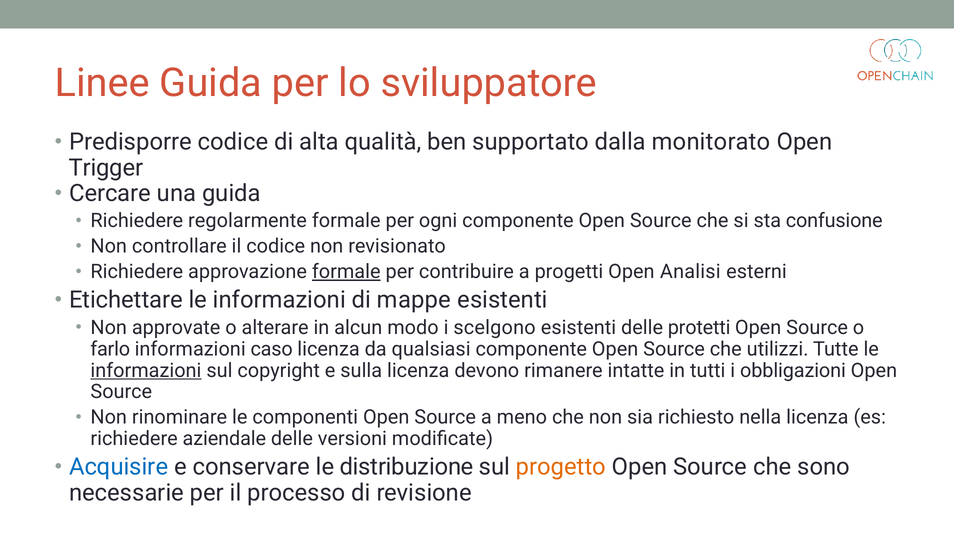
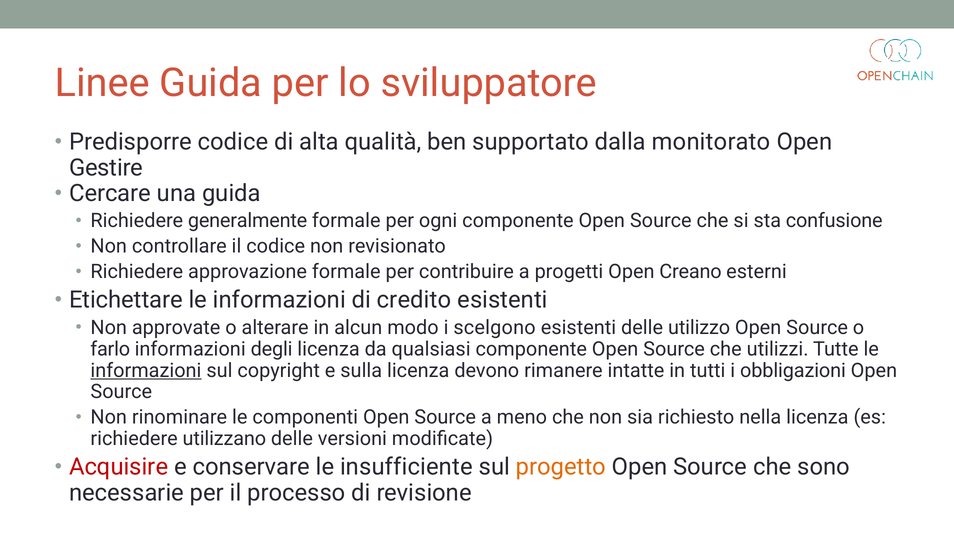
Trigger: Trigger -> Gestire
regolarmente: regolarmente -> generalmente
formale at (346, 272) underline: present -> none
Analisi: Analisi -> Creano
mappe: mappe -> credito
protetti: protetti -> utilizzo
caso: caso -> degli
aziendale: aziendale -> utilizzano
Acquisire colour: blue -> red
distribuzione: distribuzione -> insufficiente
